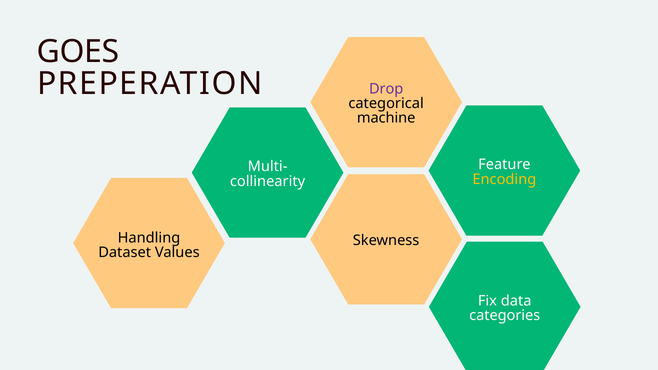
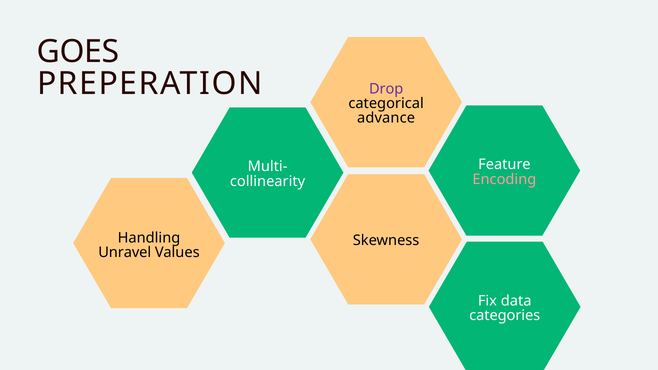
machine: machine -> advance
Encoding colour: yellow -> pink
Dataset: Dataset -> Unravel
